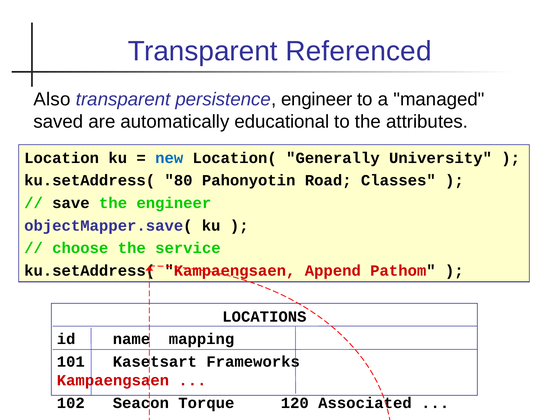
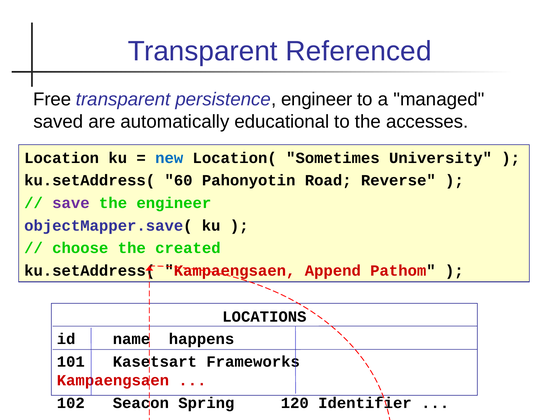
Also: Also -> Free
attributes: attributes -> accesses
Generally: Generally -> Sometimes
80: 80 -> 60
Classes: Classes -> Reverse
save colour: black -> purple
service: service -> created
mapping: mapping -> happens
Torque: Torque -> Spring
Associated: Associated -> Identifier
